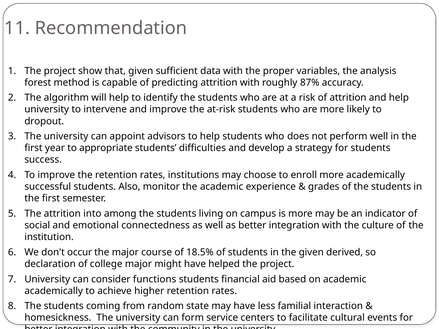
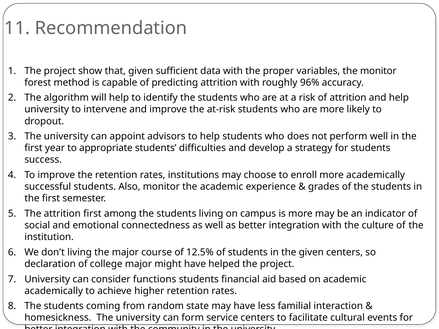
the analysis: analysis -> monitor
87%: 87% -> 96%
attrition into: into -> first
don't occur: occur -> living
18.5%: 18.5% -> 12.5%
given derived: derived -> centers
